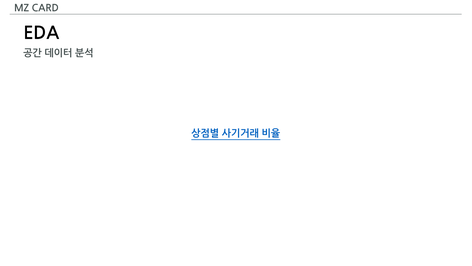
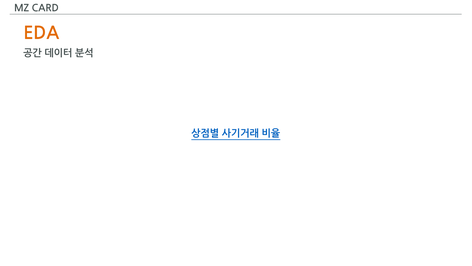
EDA colour: black -> orange
